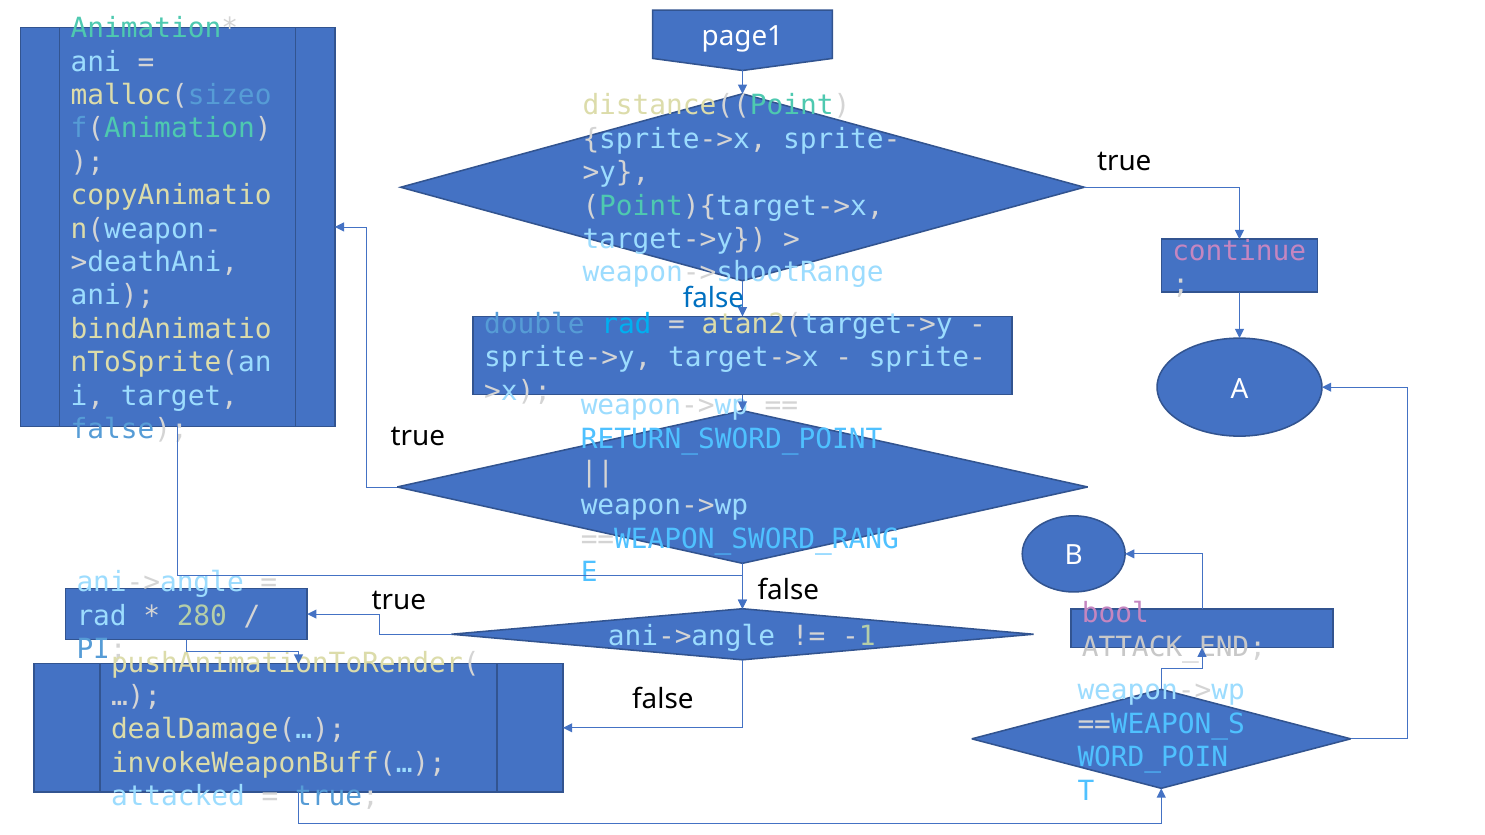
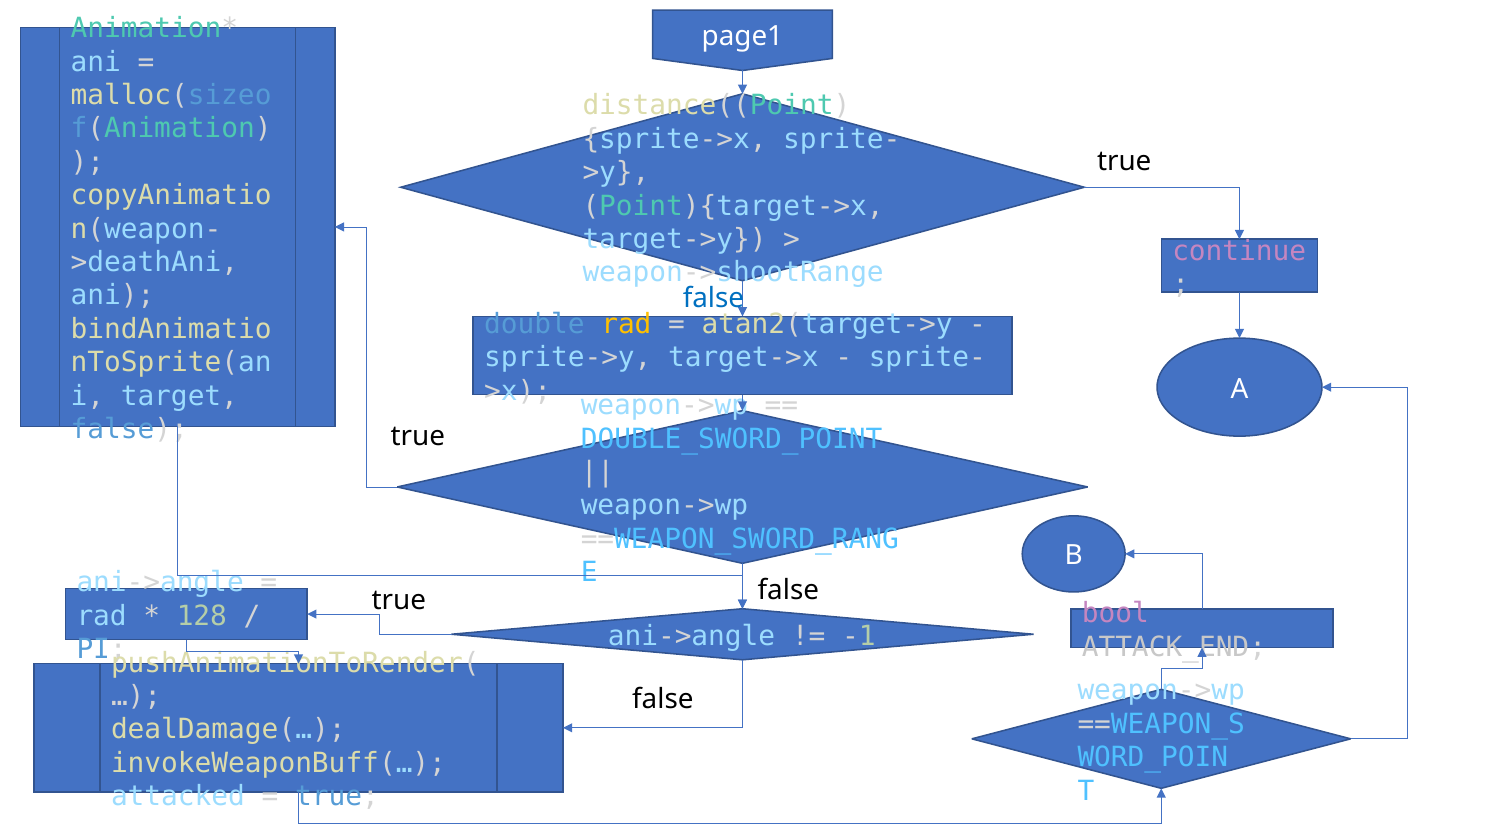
rad at (626, 324) colour: light blue -> yellow
RETURN_SWORD_POINT: RETURN_SWORD_POINT -> DOUBLE_SWORD_POINT
280: 280 -> 128
